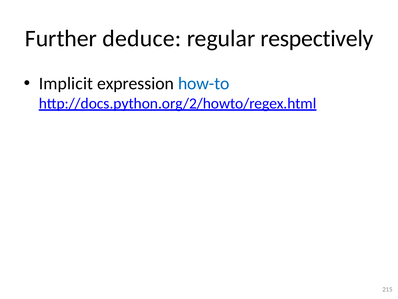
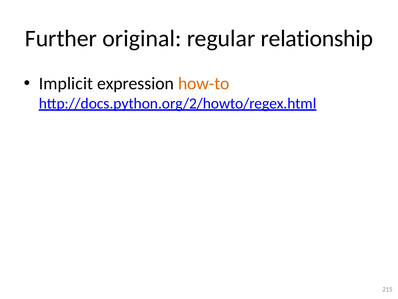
deduce: deduce -> original
respectively: respectively -> relationship
how-to colour: blue -> orange
